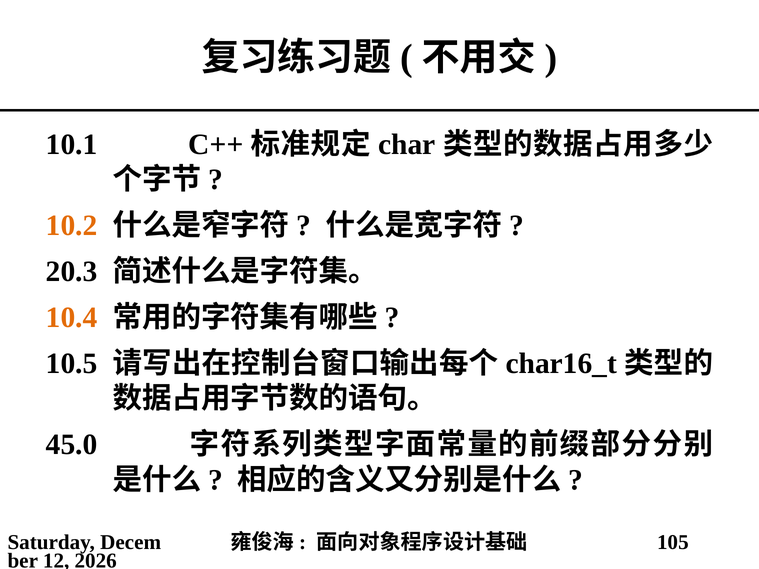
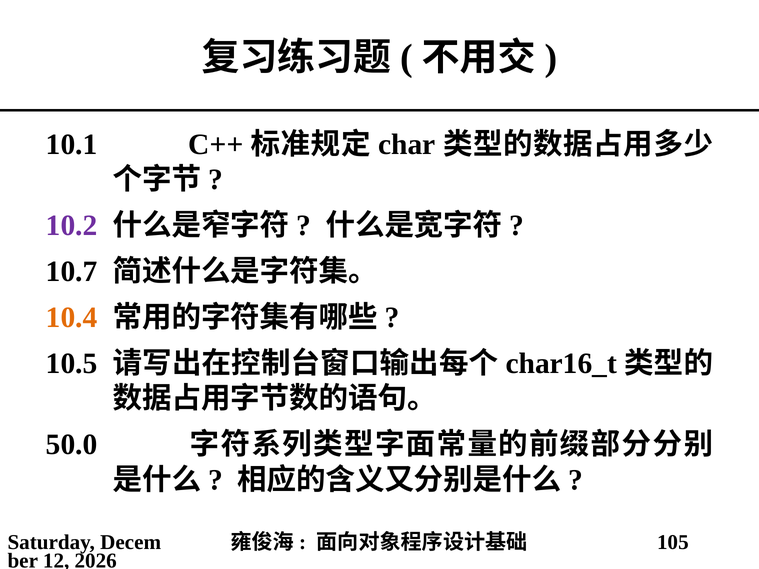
10.2 colour: orange -> purple
20.3: 20.3 -> 10.7
45.0: 45.0 -> 50.0
